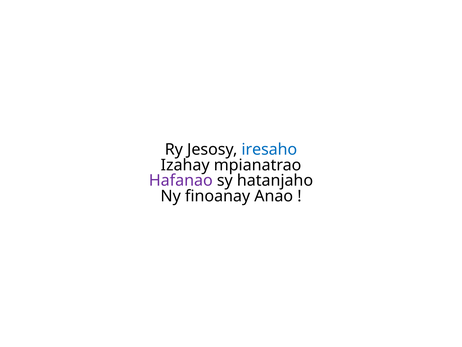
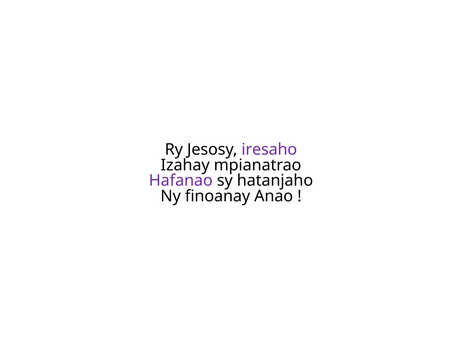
iresaho colour: blue -> purple
